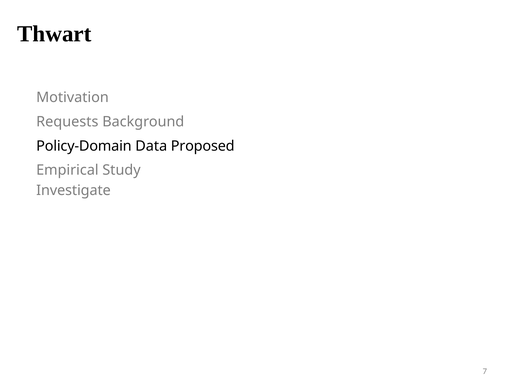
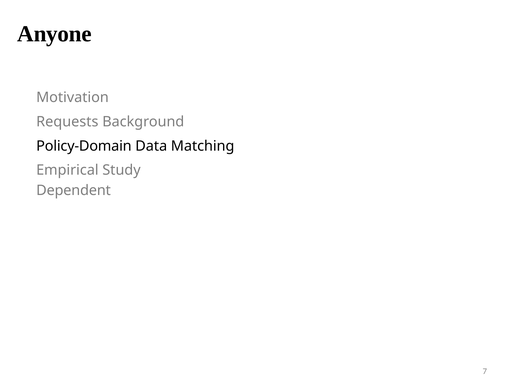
Thwart: Thwart -> Anyone
Proposed: Proposed -> Matching
Investigate: Investigate -> Dependent
